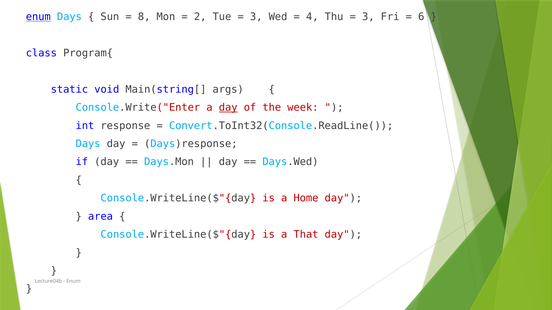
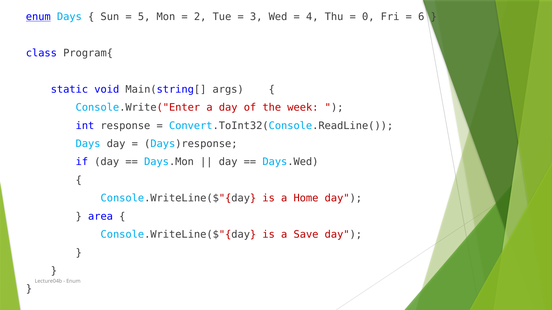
8: 8 -> 5
3 at (368, 17): 3 -> 0
day at (228, 108) underline: present -> none
That: That -> Save
